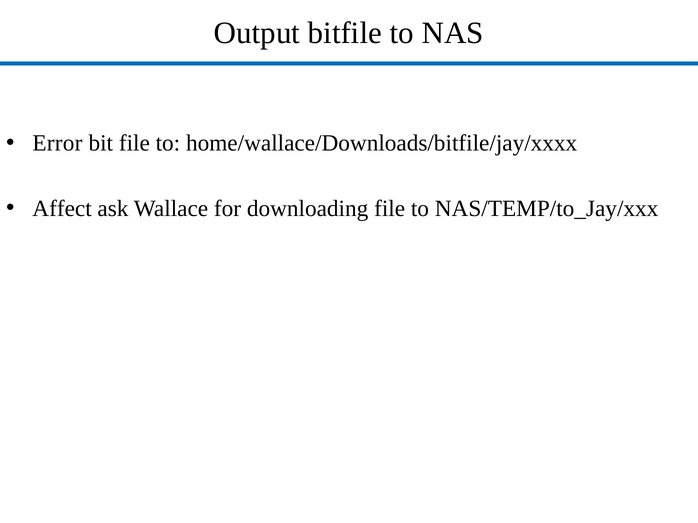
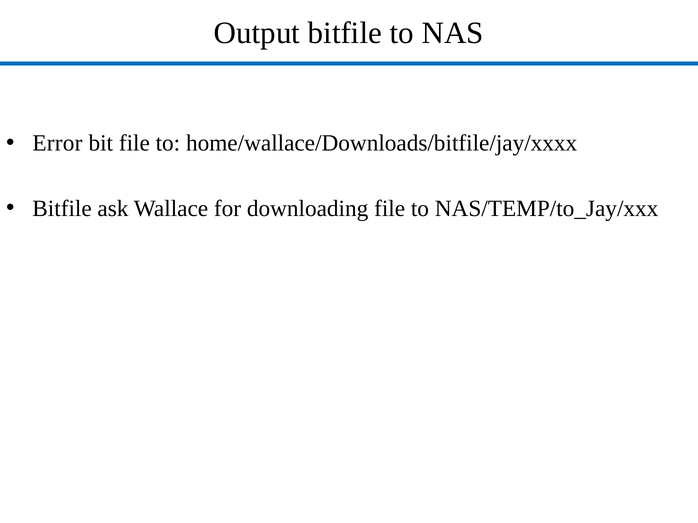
Affect at (62, 209): Affect -> Bitfile
